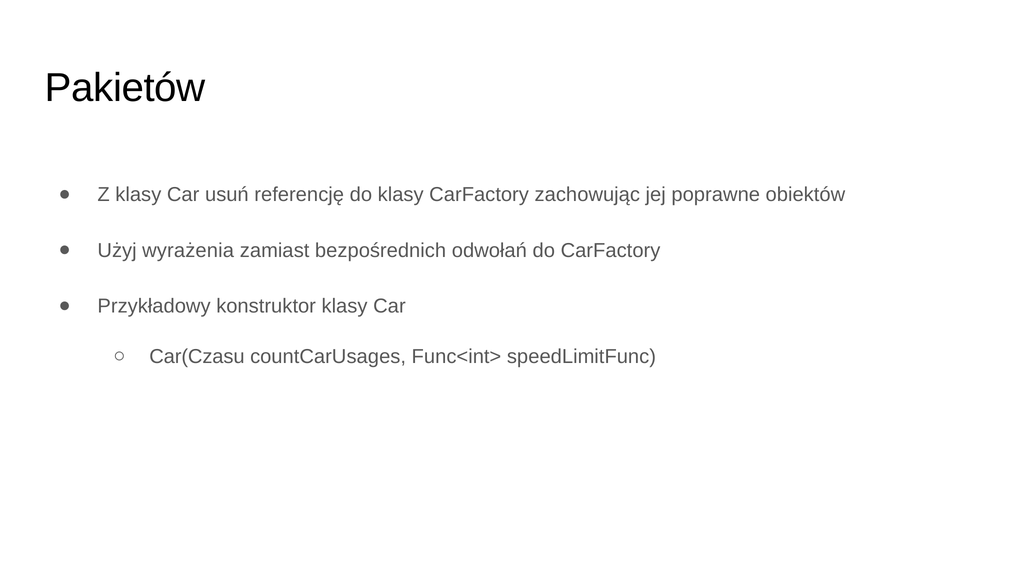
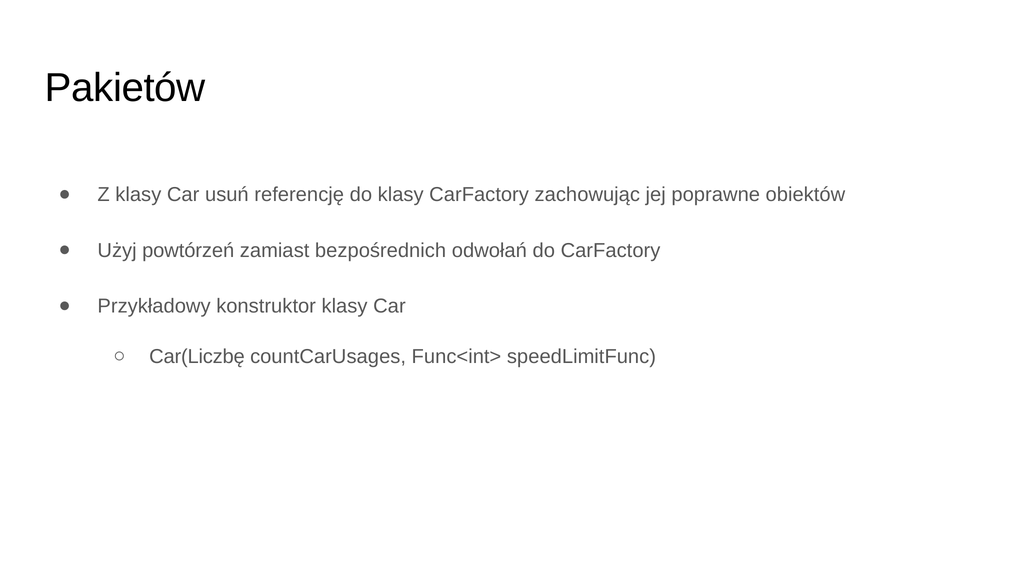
wyrażenia: wyrażenia -> powtórzeń
Car(Czasu: Car(Czasu -> Car(Liczbę
